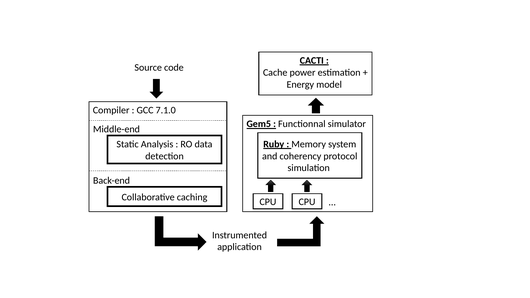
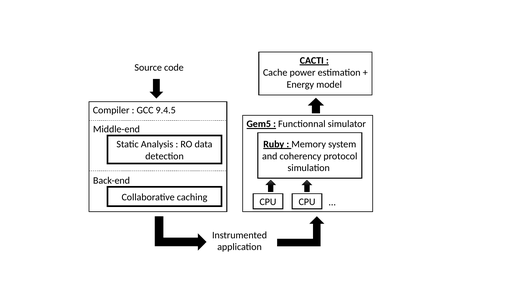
7.1.0: 7.1.0 -> 9.4.5
